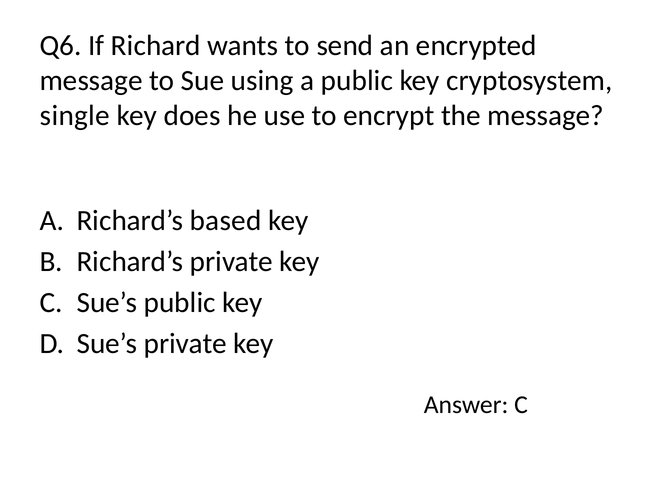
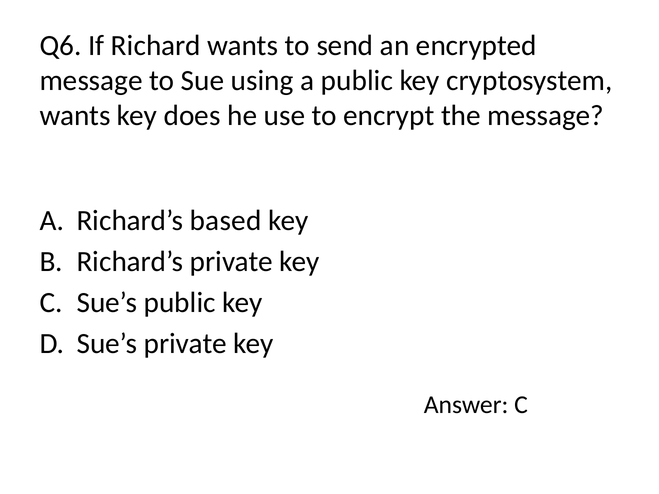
single at (75, 116): single -> wants
